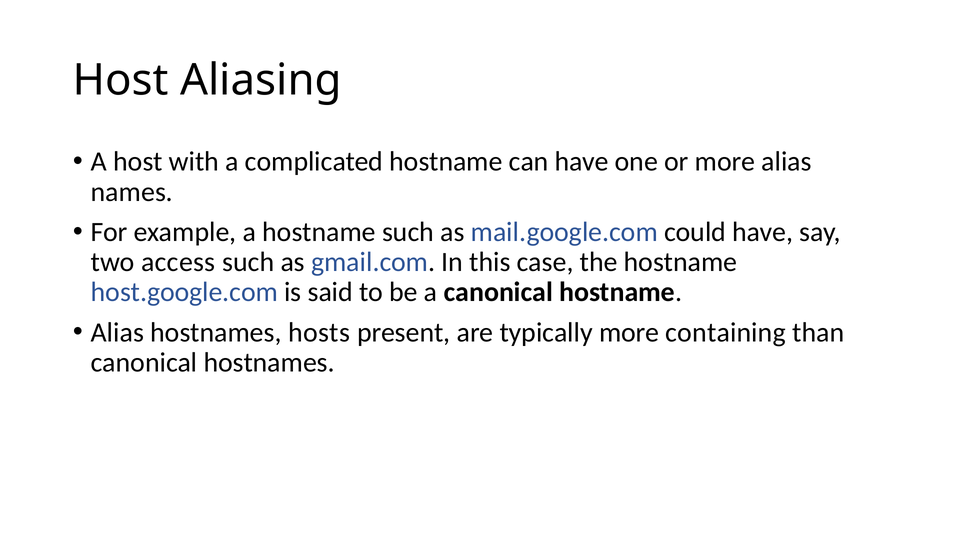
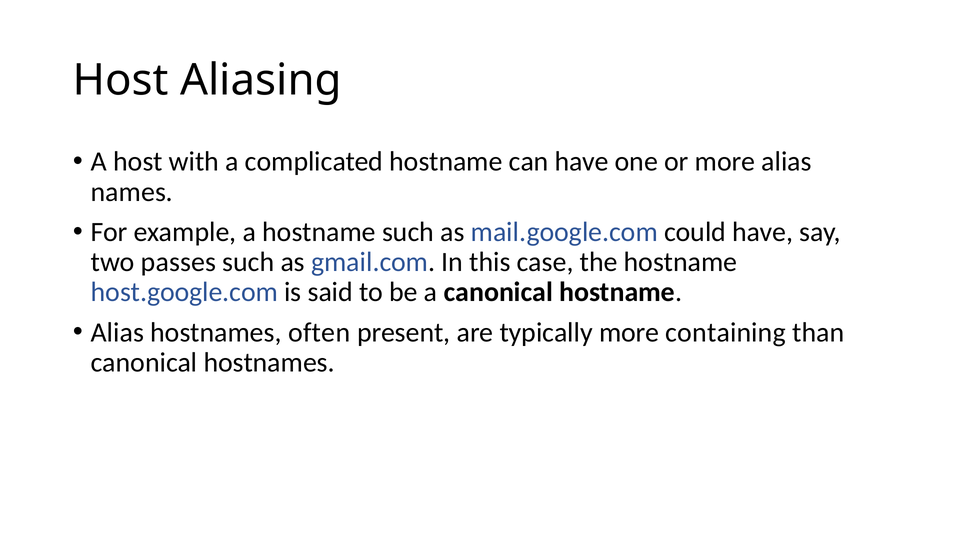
access: access -> passes
hosts: hosts -> often
